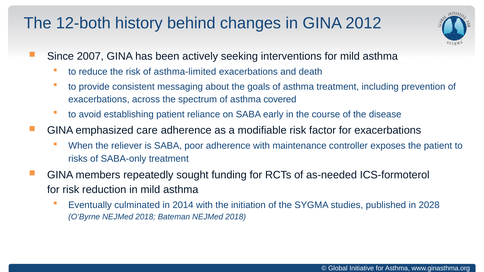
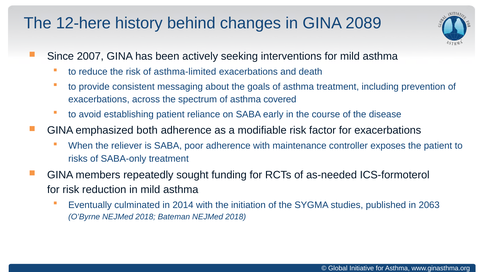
12-both: 12-both -> 12-here
2012: 2012 -> 2089
care: care -> both
2028: 2028 -> 2063
